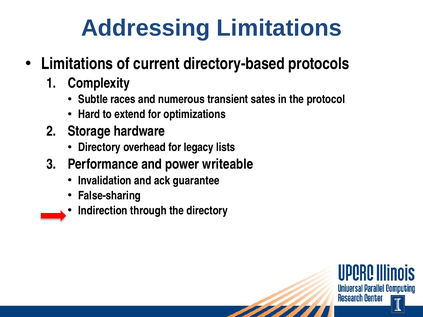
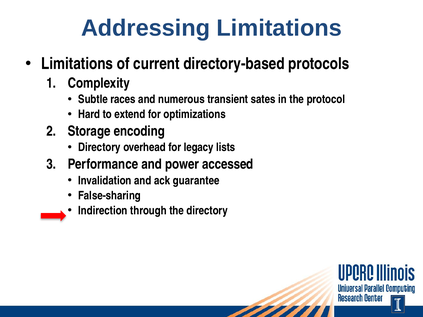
hardware: hardware -> encoding
writeable: writeable -> accessed
